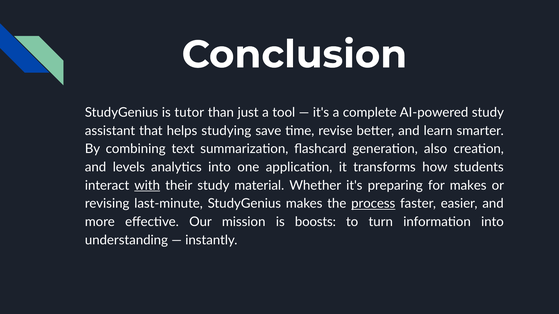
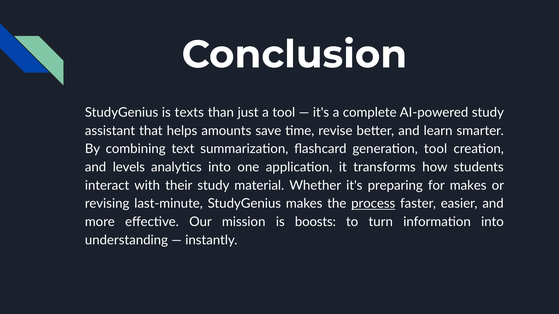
tutor: tutor -> texts
studying: studying -> amounts
generation also: also -> tool
with underline: present -> none
